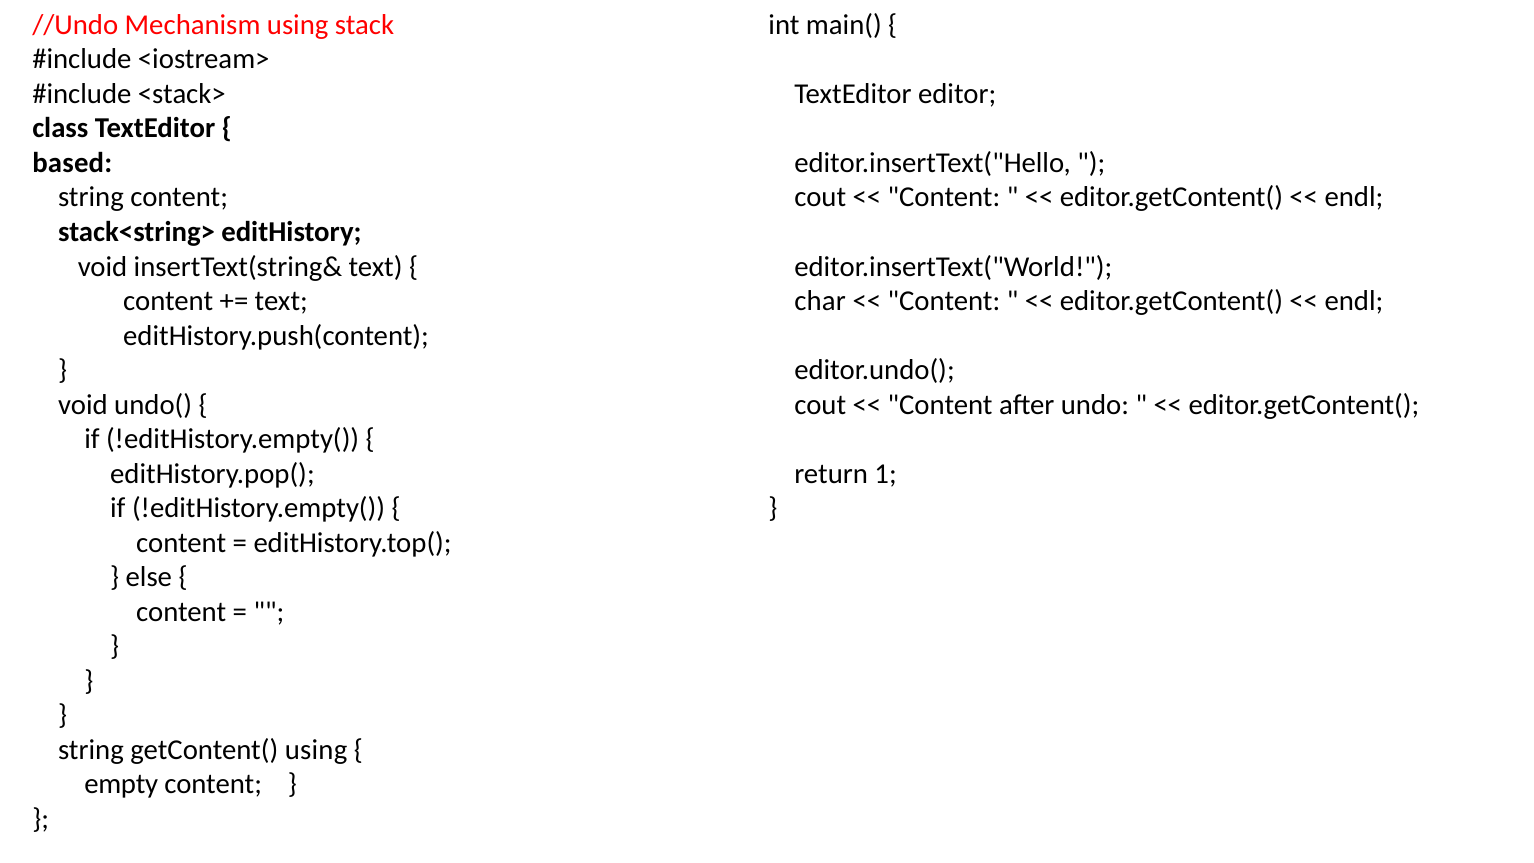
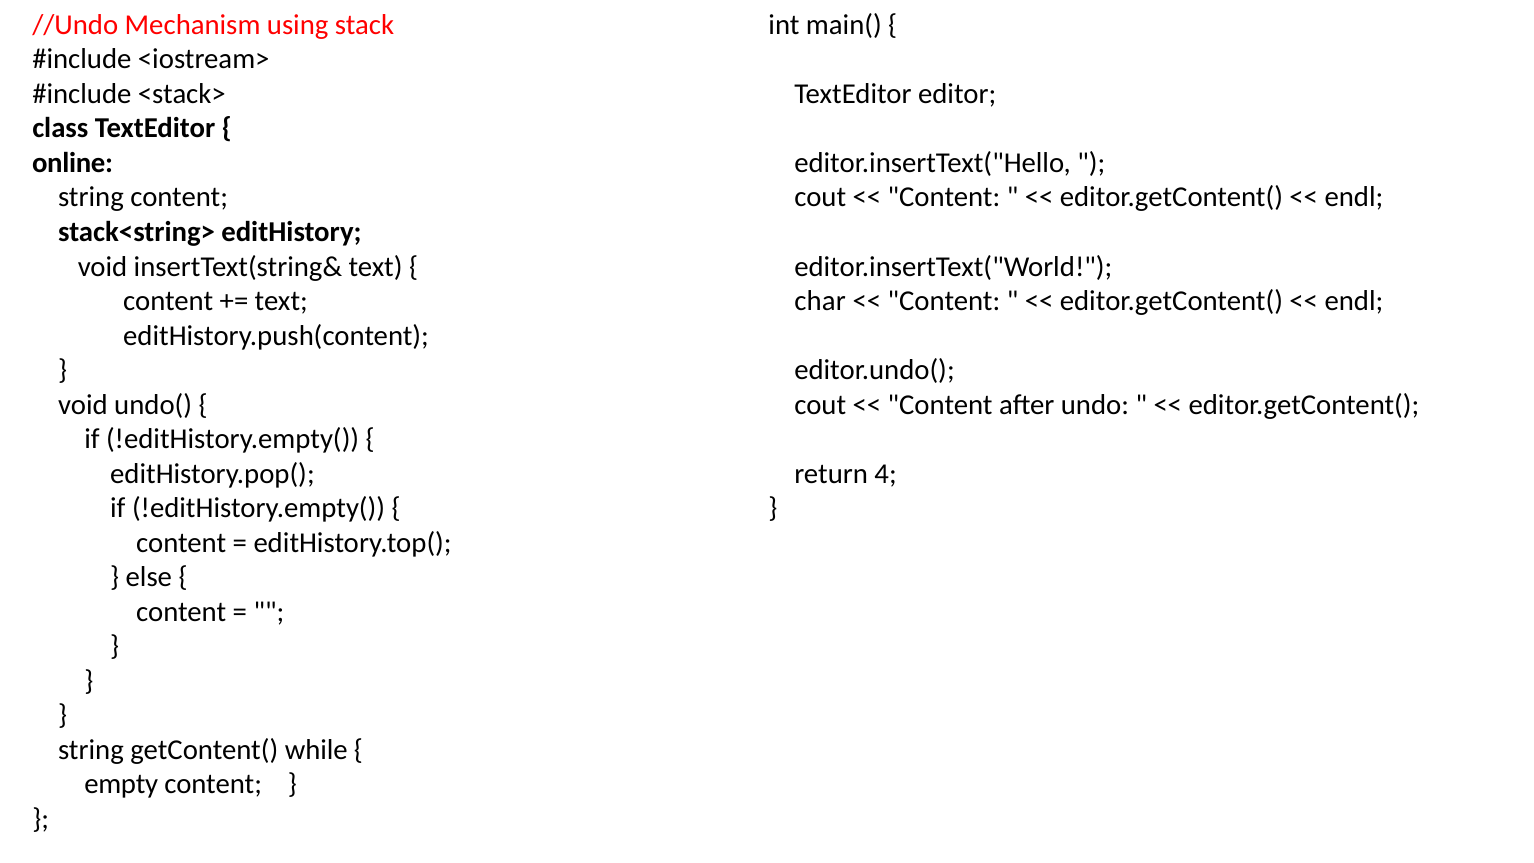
based: based -> online
1: 1 -> 4
getContent( using: using -> while
